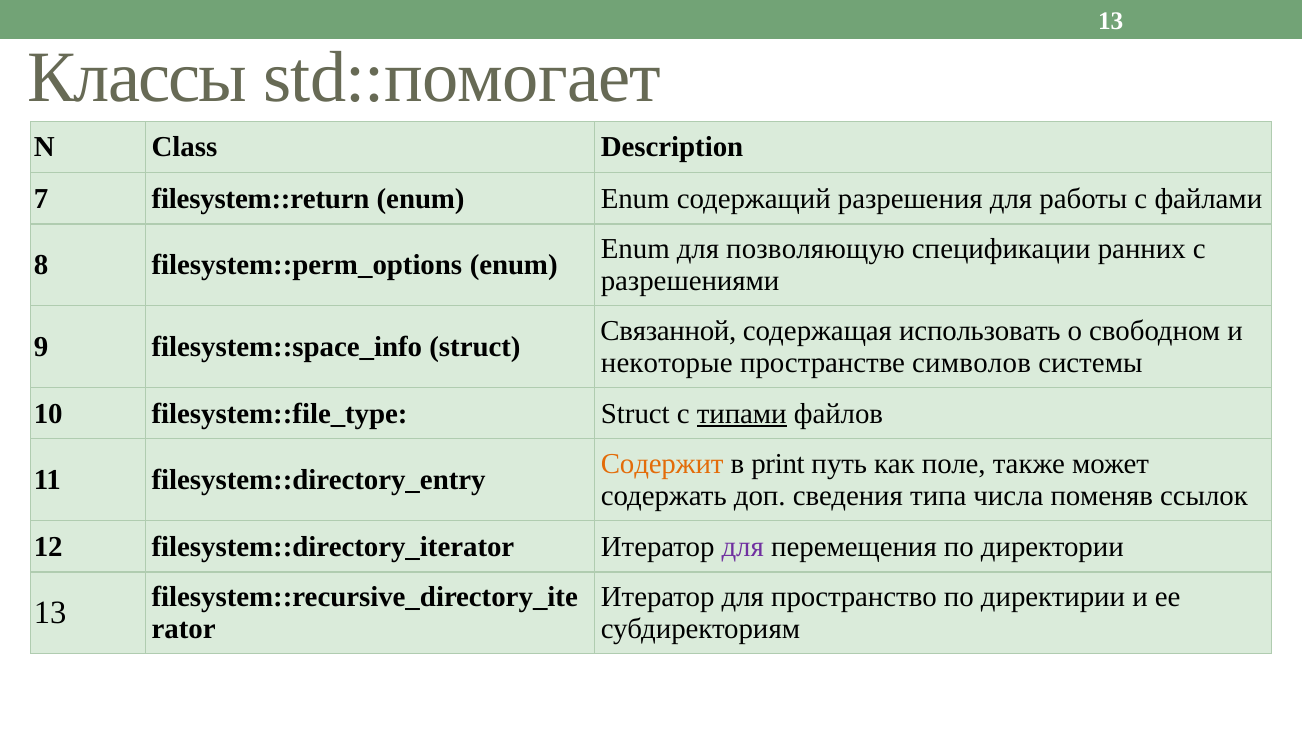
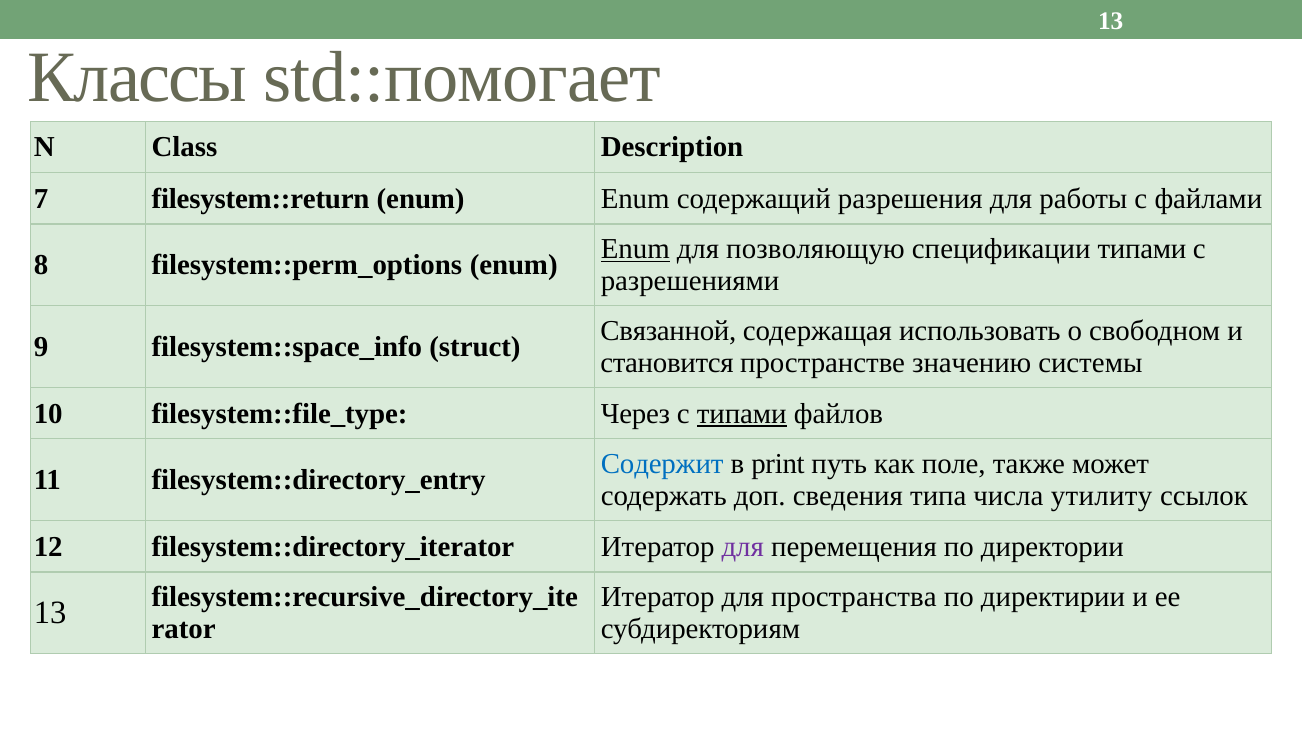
Enum at (635, 249) underline: none -> present
спецификации ранних: ранних -> типами
некоторые: некоторые -> становится
символов: символов -> значению
Struct at (635, 414): Struct -> Через
Содержит colour: orange -> blue
поменяв: поменяв -> утилиту
пространство: пространство -> пространства
